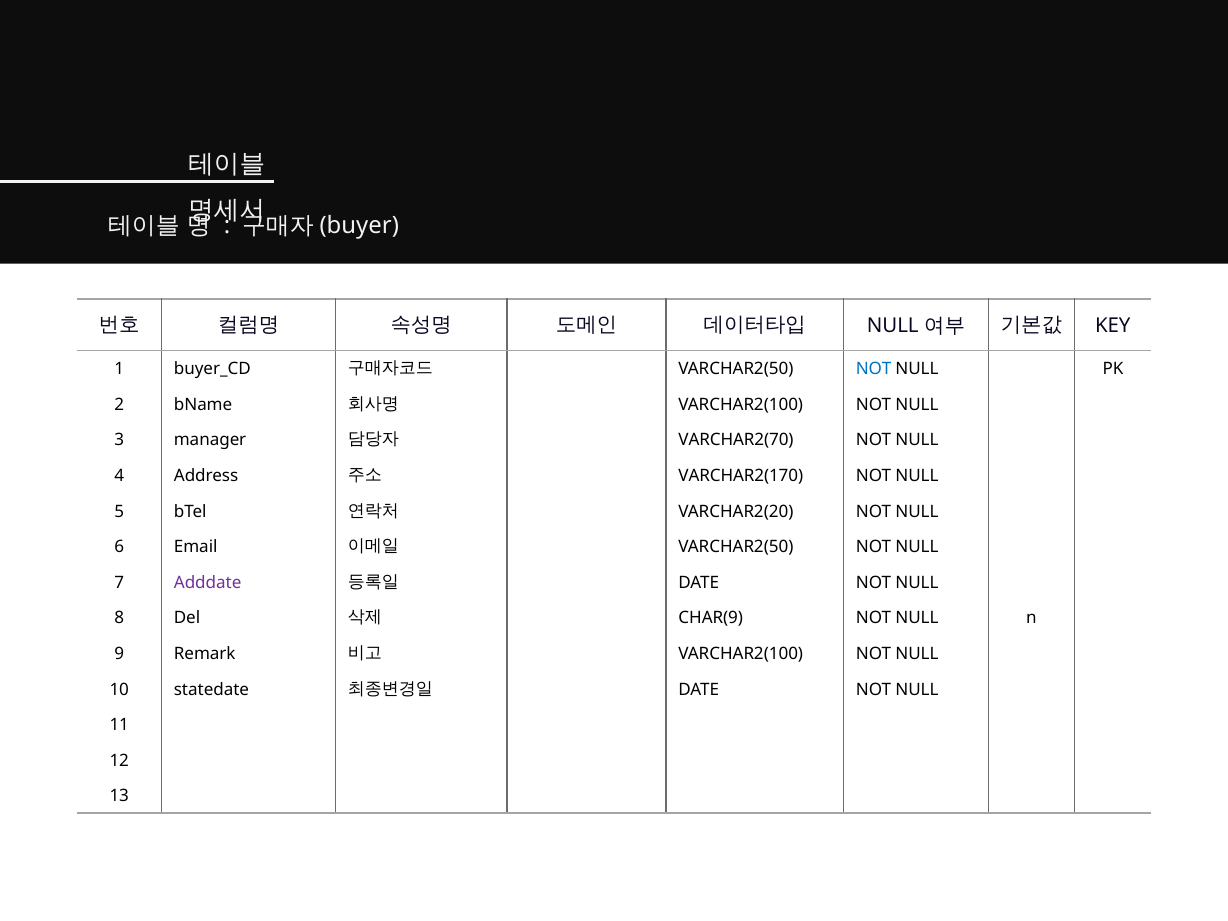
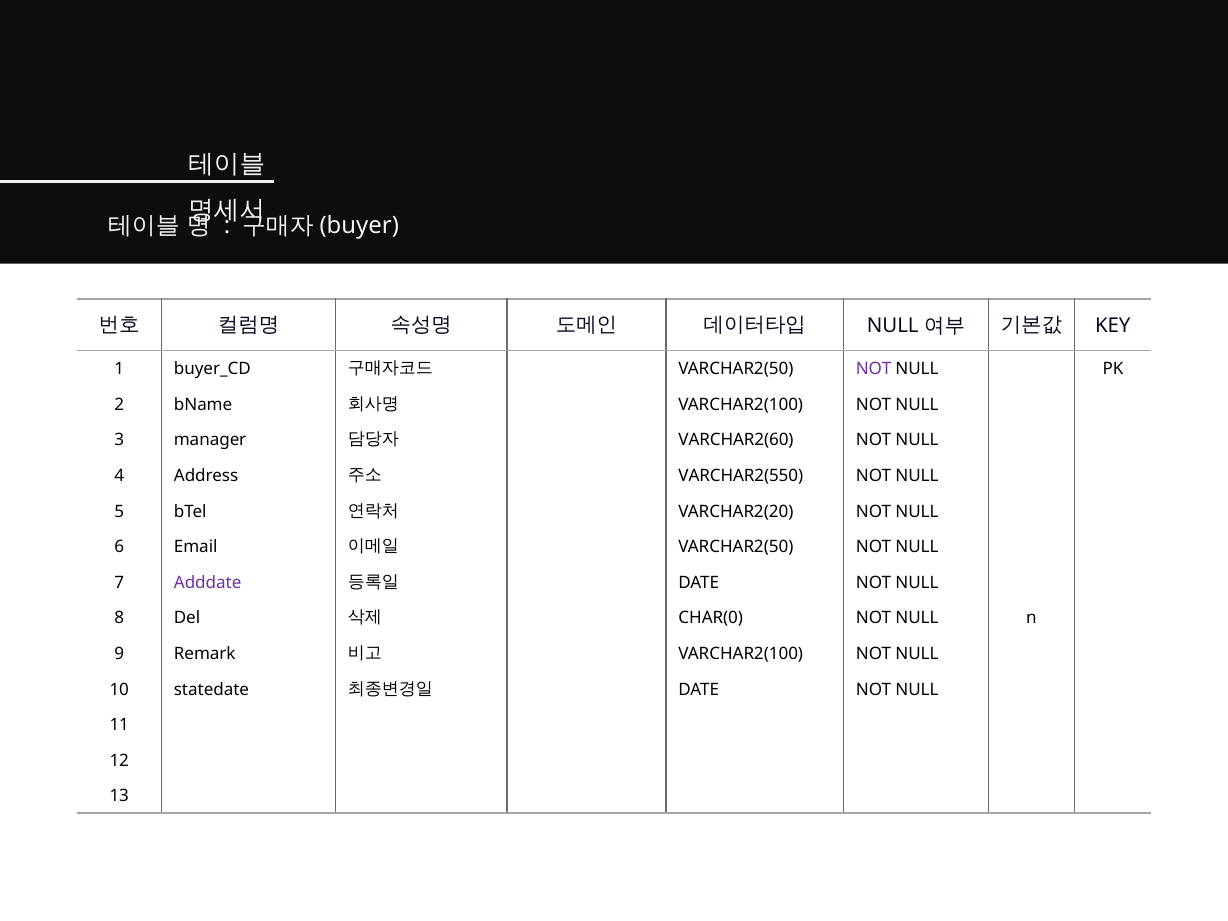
NOT at (874, 369) colour: blue -> purple
VARCHAR2(70: VARCHAR2(70 -> VARCHAR2(60
VARCHAR2(170: VARCHAR2(170 -> VARCHAR2(550
CHAR(9: CHAR(9 -> CHAR(0
